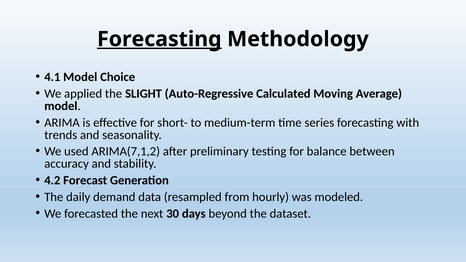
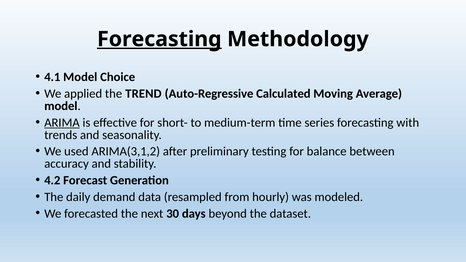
SLIGHT: SLIGHT -> TREND
ARIMA underline: none -> present
ARIMA(7,1,2: ARIMA(7,1,2 -> ARIMA(3,1,2
